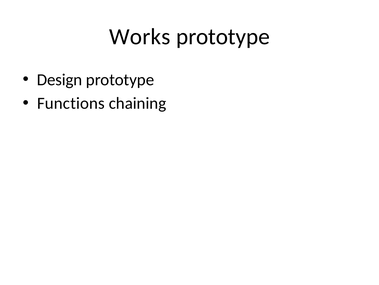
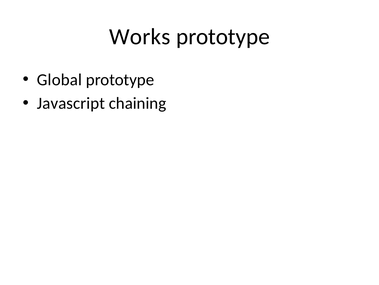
Design: Design -> Global
Functions: Functions -> Javascript
